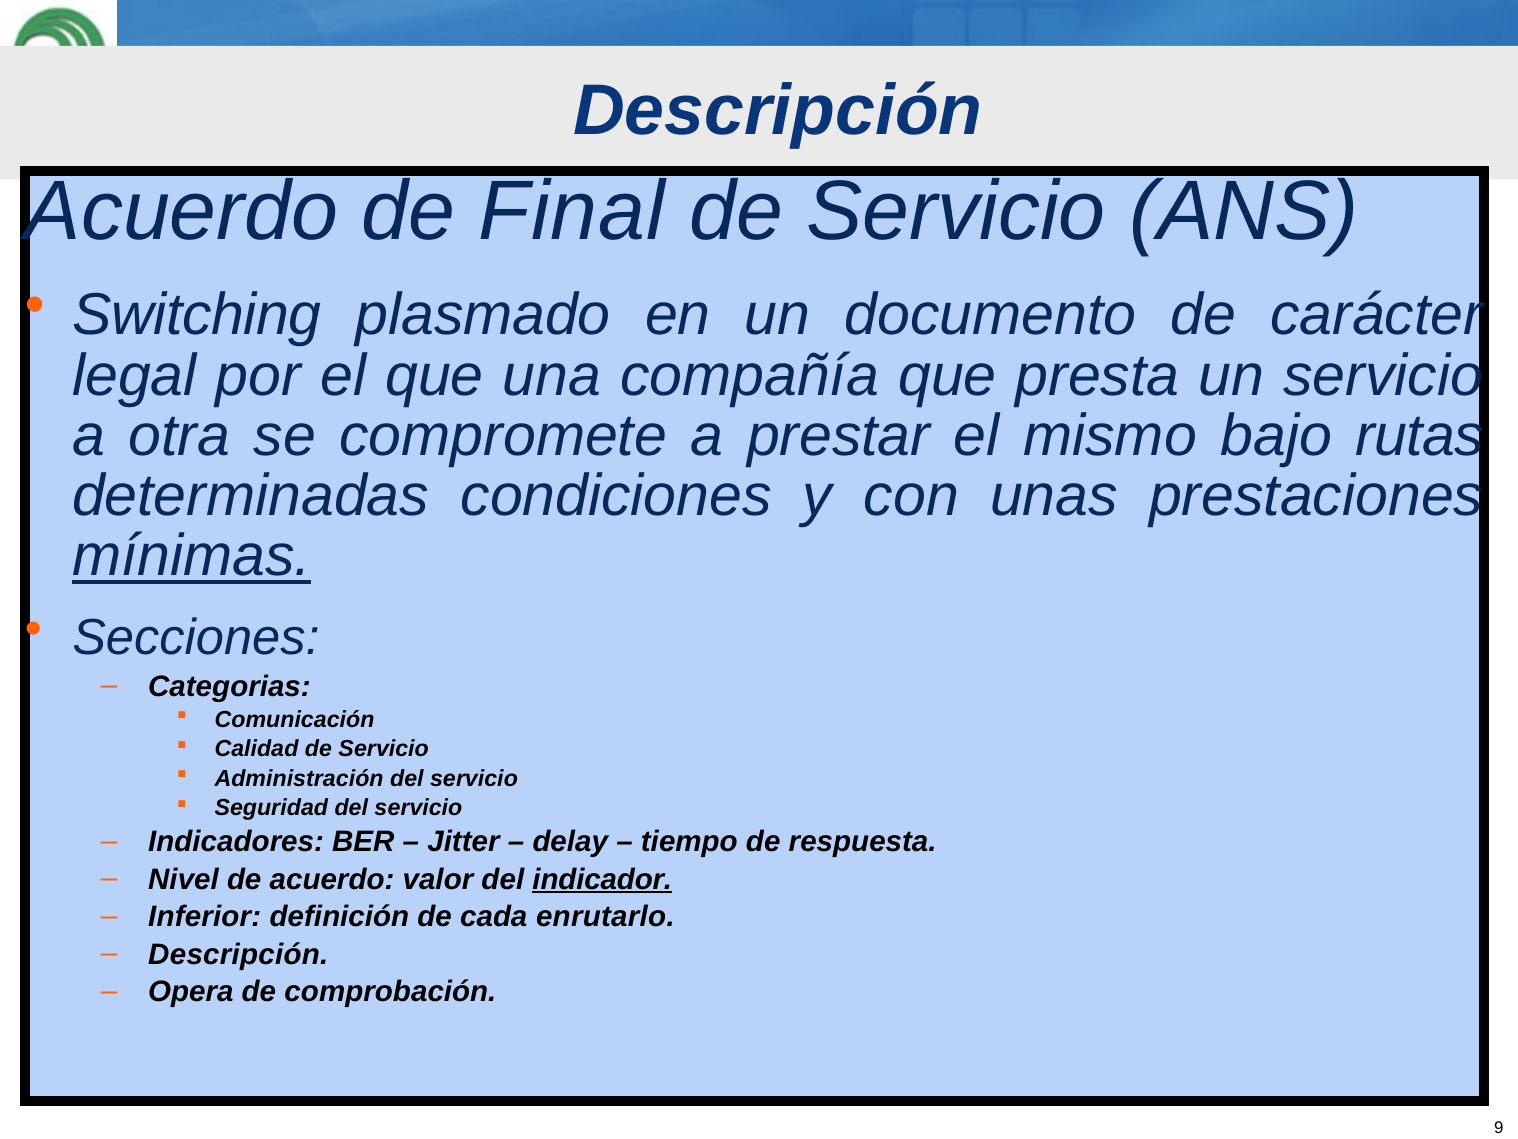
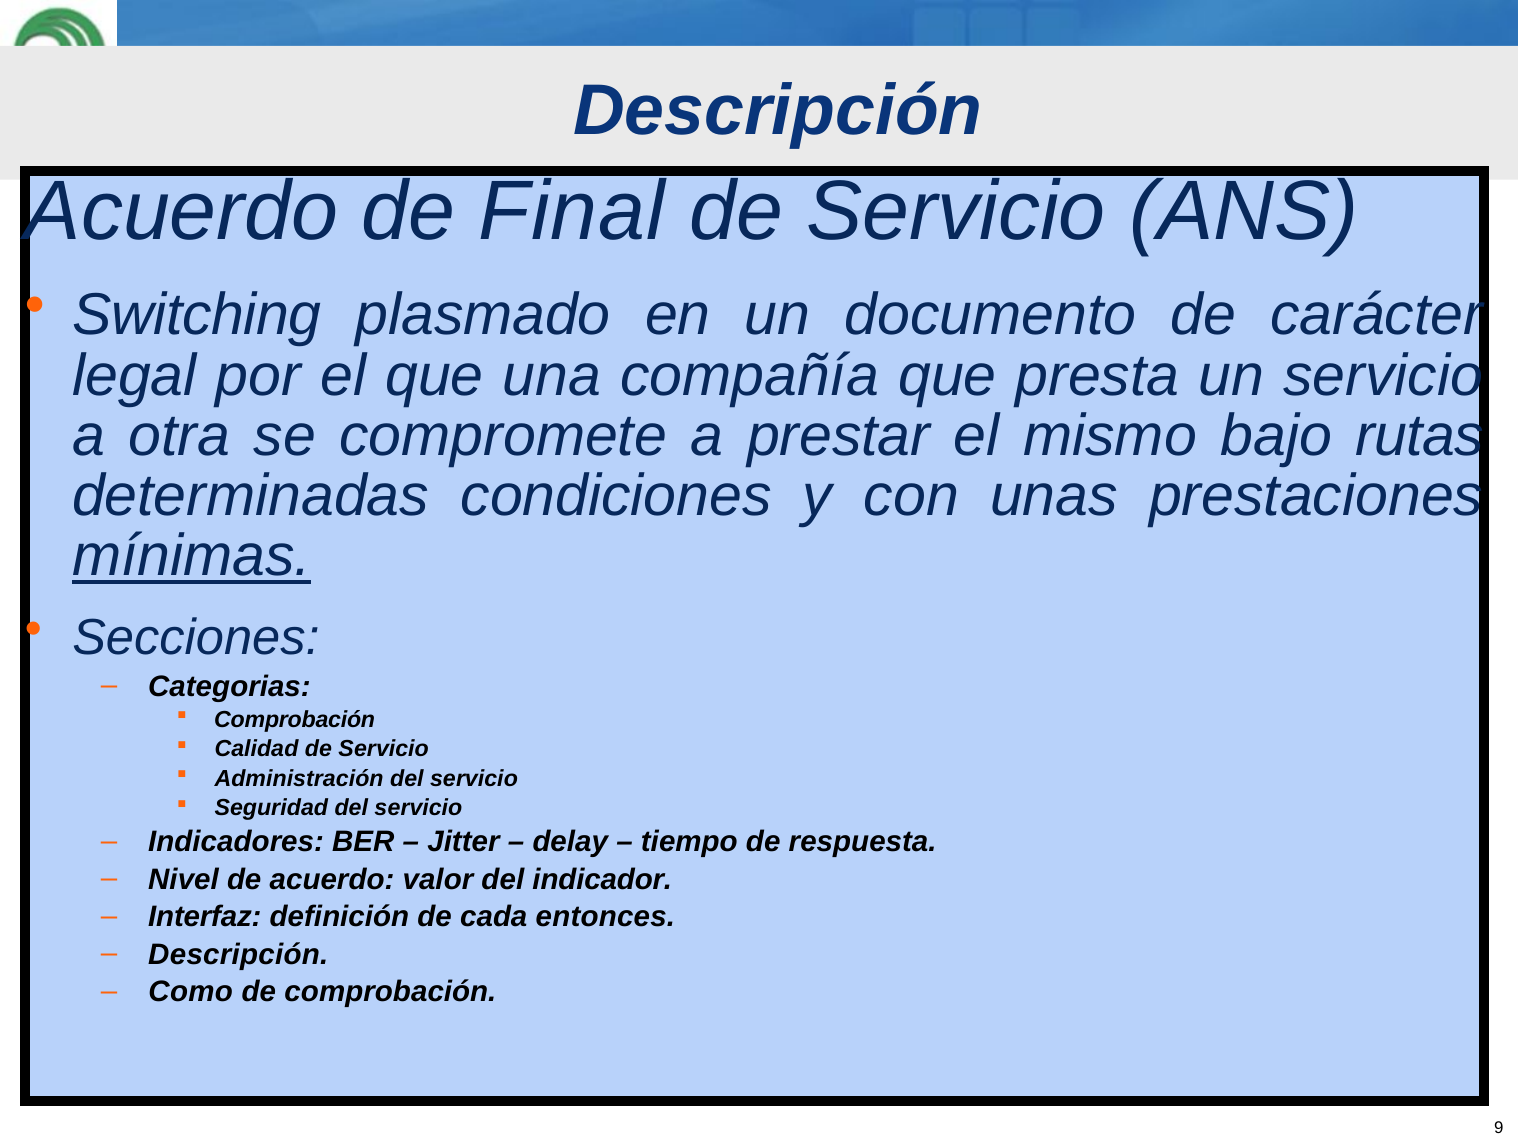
Comunicación at (295, 719): Comunicación -> Comprobación
indicador underline: present -> none
Inferior: Inferior -> Interfaz
enrutarlo: enrutarlo -> entonces
Opera: Opera -> Como
